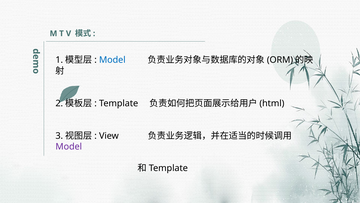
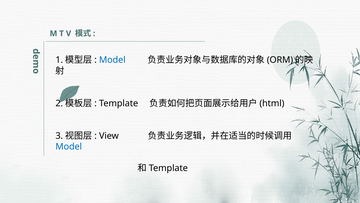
Model at (69, 146) colour: purple -> blue
